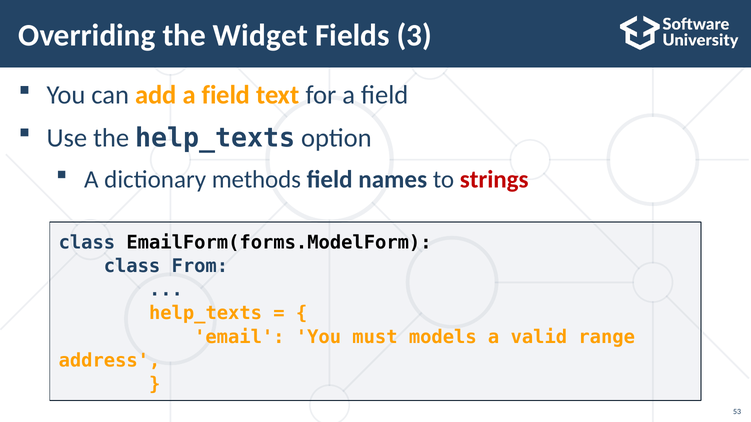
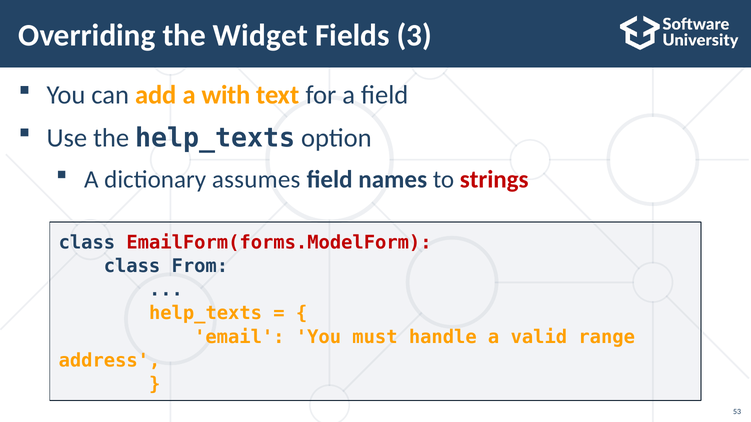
add a field: field -> with
methods: methods -> assumes
EmailForm(forms.ModelForm colour: black -> red
models: models -> handle
